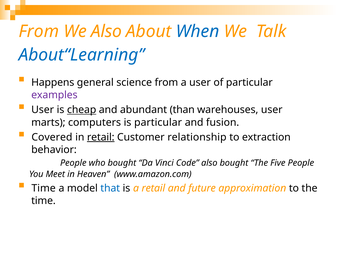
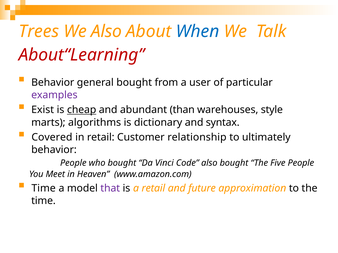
From at (39, 31): From -> Trees
About“Learning colour: blue -> red
Happens at (53, 83): Happens -> Behavior
general science: science -> bought
User at (43, 110): User -> Exist
warehouses user: user -> style
computers: computers -> algorithms
is particular: particular -> dictionary
fusion: fusion -> syntax
retail at (101, 137) underline: present -> none
extraction: extraction -> ultimately
that colour: blue -> purple
